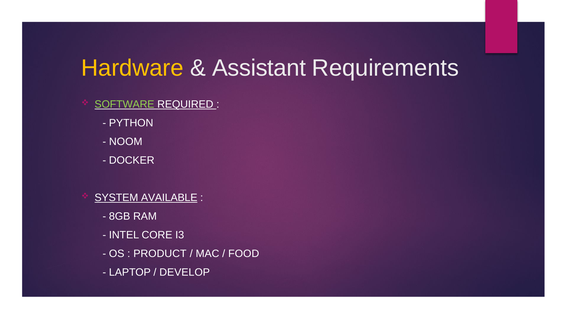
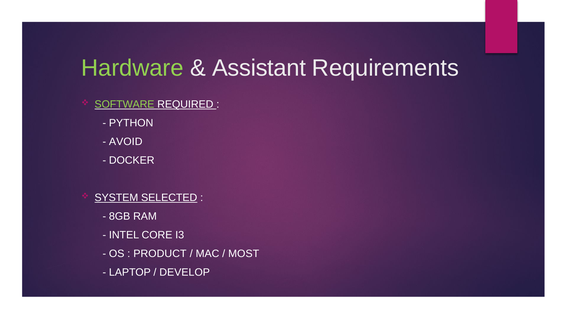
Hardware colour: yellow -> light green
NOOM: NOOM -> AVOID
AVAILABLE: AVAILABLE -> SELECTED
FOOD: FOOD -> MOST
